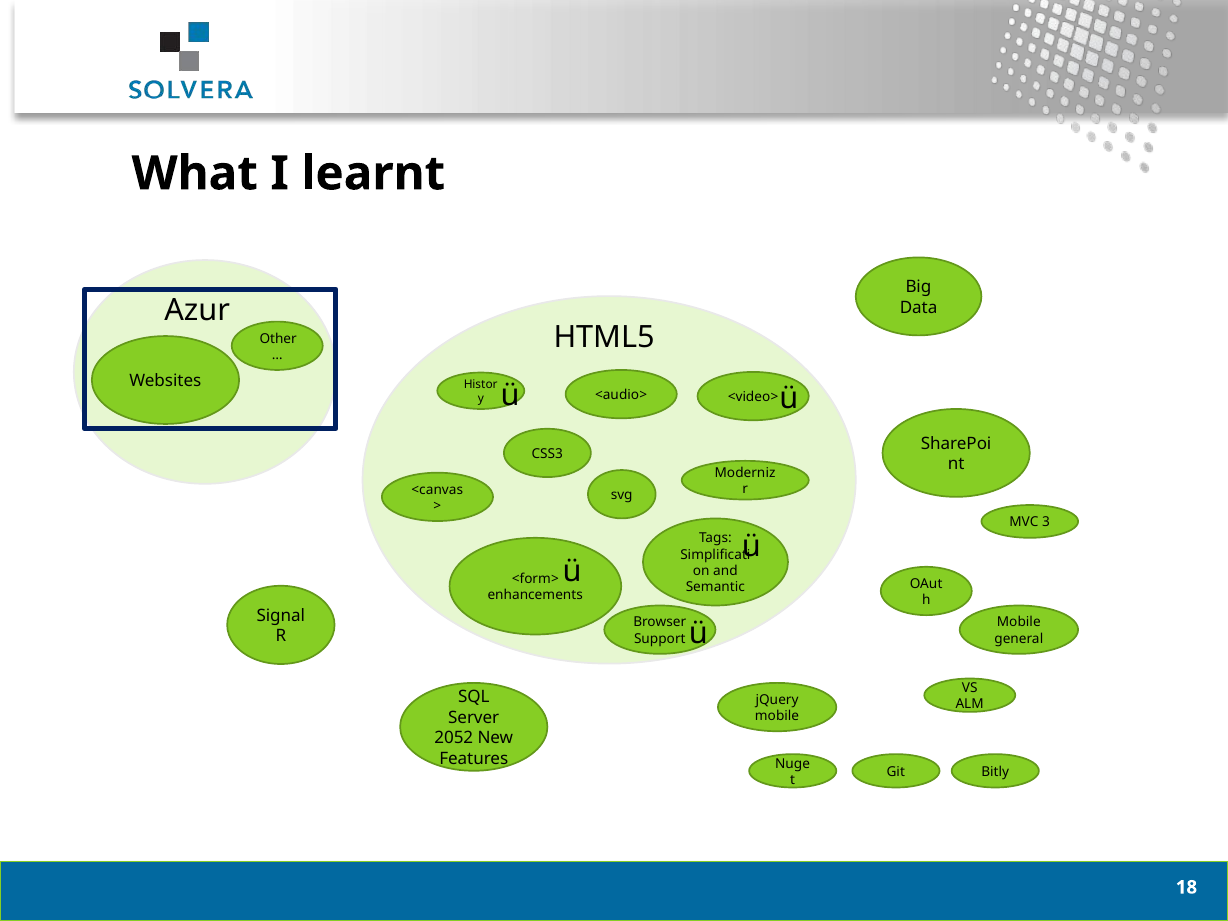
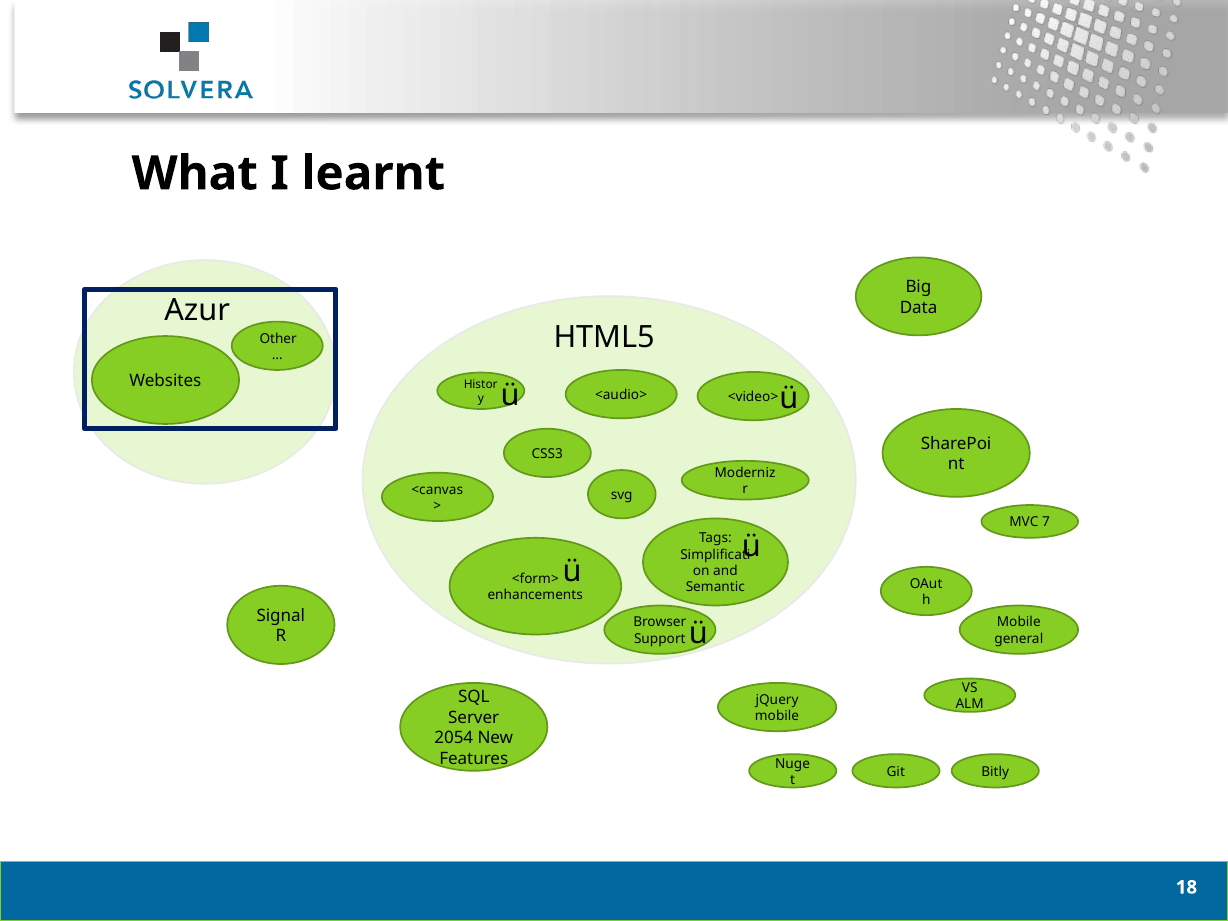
3: 3 -> 7
2052: 2052 -> 2054
